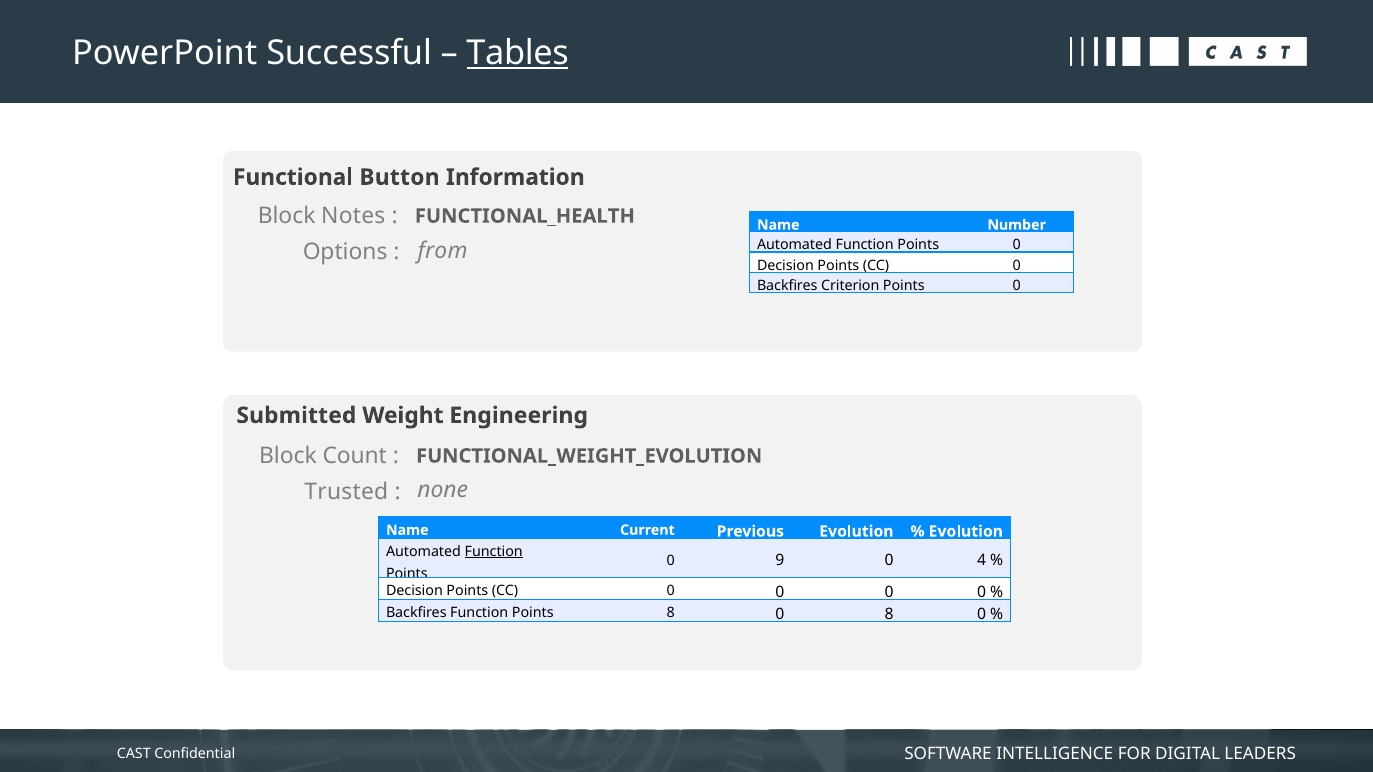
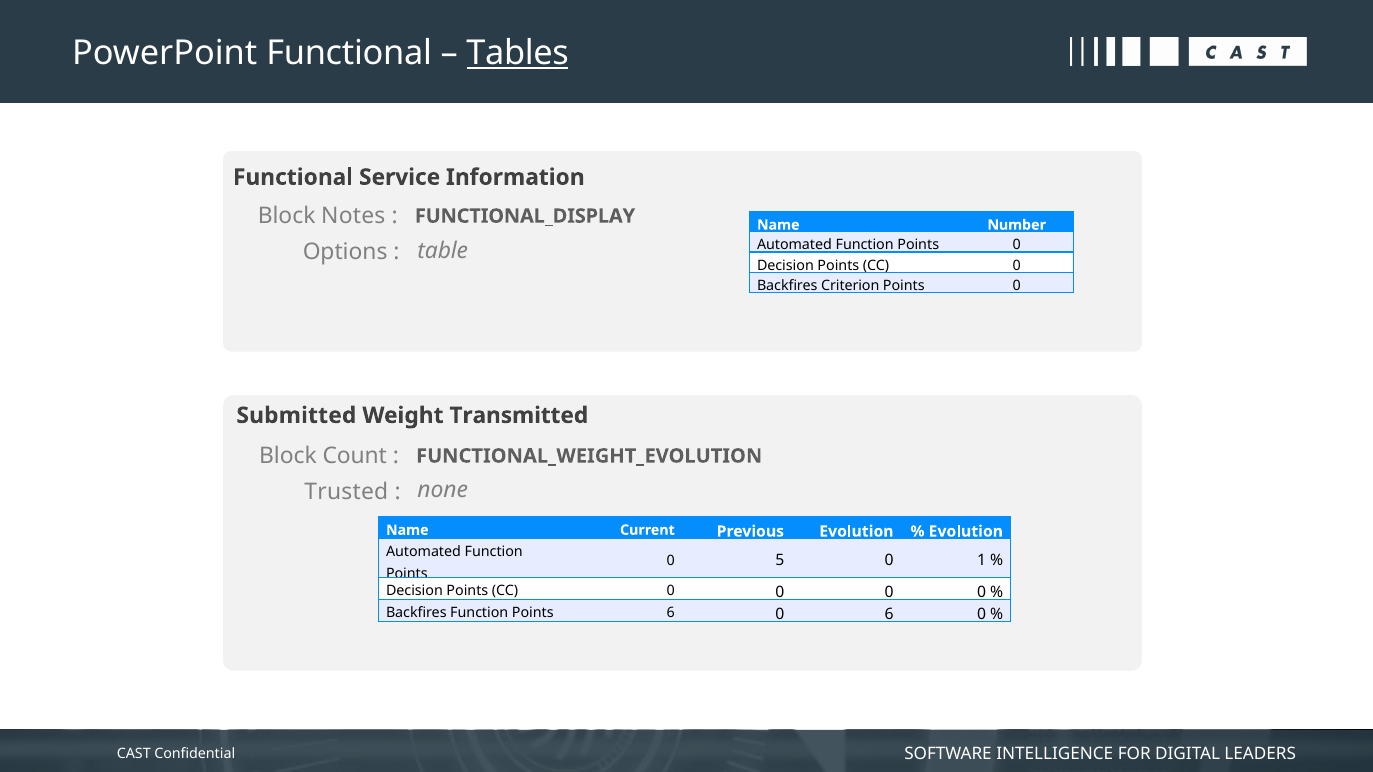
PowerPoint Successful: Successful -> Functional
Button: Button -> Service
FUNCTIONAL_HEALTH: FUNCTIONAL_HEALTH -> FUNCTIONAL_DISPLAY
from: from -> table
Engineering: Engineering -> Transmitted
Function at (494, 552) underline: present -> none
9: 9 -> 5
4: 4 -> 1
Points 8: 8 -> 6
0 8: 8 -> 6
